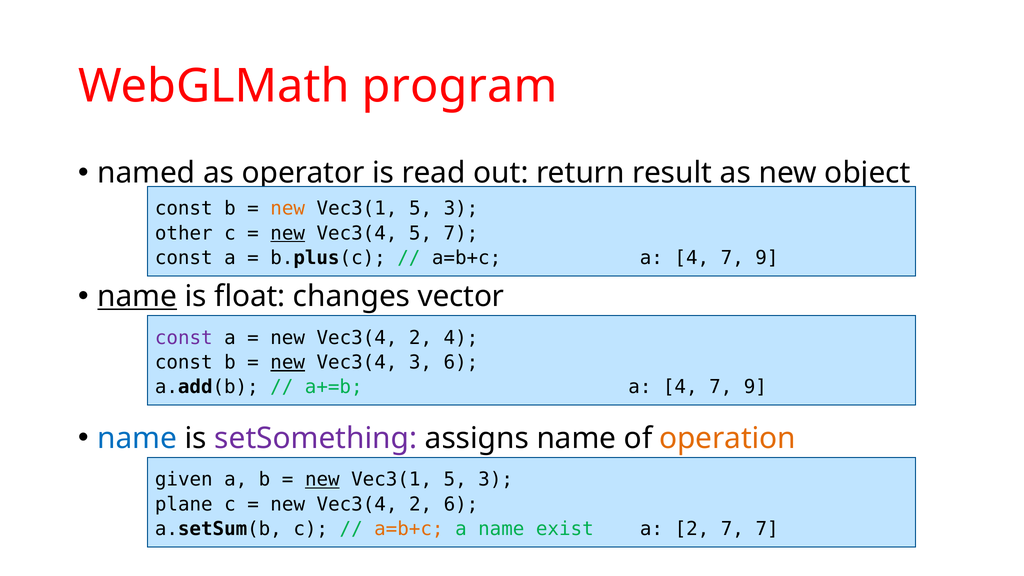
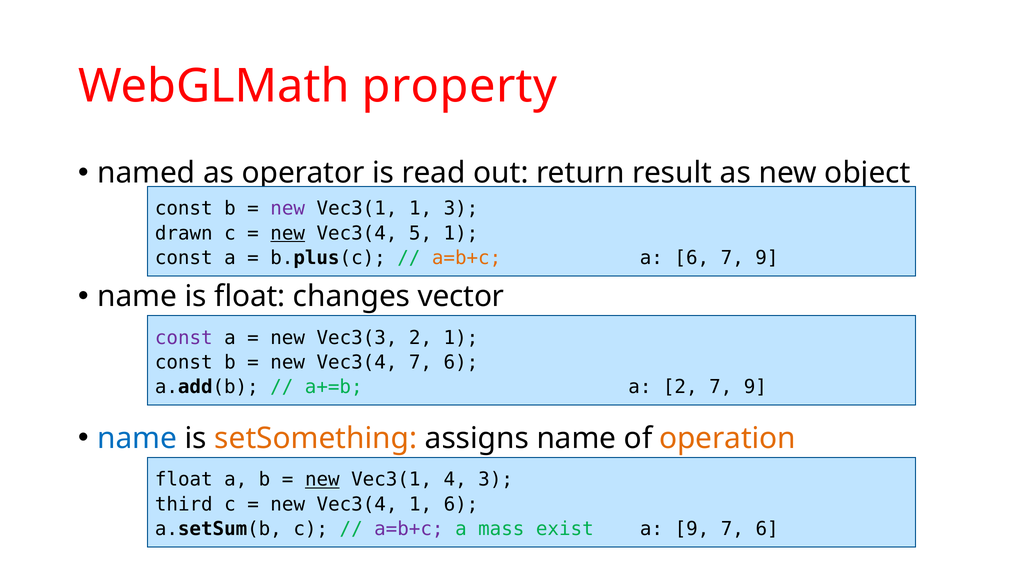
program: program -> property
new at (288, 209) colour: orange -> purple
5 at (421, 209): 5 -> 1
other: other -> drawn
5 7: 7 -> 1
a=b+c at (467, 258) colour: black -> orange
4 at (692, 258): 4 -> 6
name at (137, 296) underline: present -> none
Vec3(4 at (357, 338): Vec3(4 -> Vec3(3
2 4: 4 -> 1
new at (288, 362) underline: present -> none
Vec3(4 3: 3 -> 7
a+=b a 4: 4 -> 2
setSomething colour: purple -> orange
given at (184, 480): given -> float
5 at (455, 480): 5 -> 4
plane: plane -> third
2 at (421, 504): 2 -> 1
a=b+c at (409, 529) colour: orange -> purple
a name: name -> mass
a 2: 2 -> 9
7 at (767, 529): 7 -> 6
